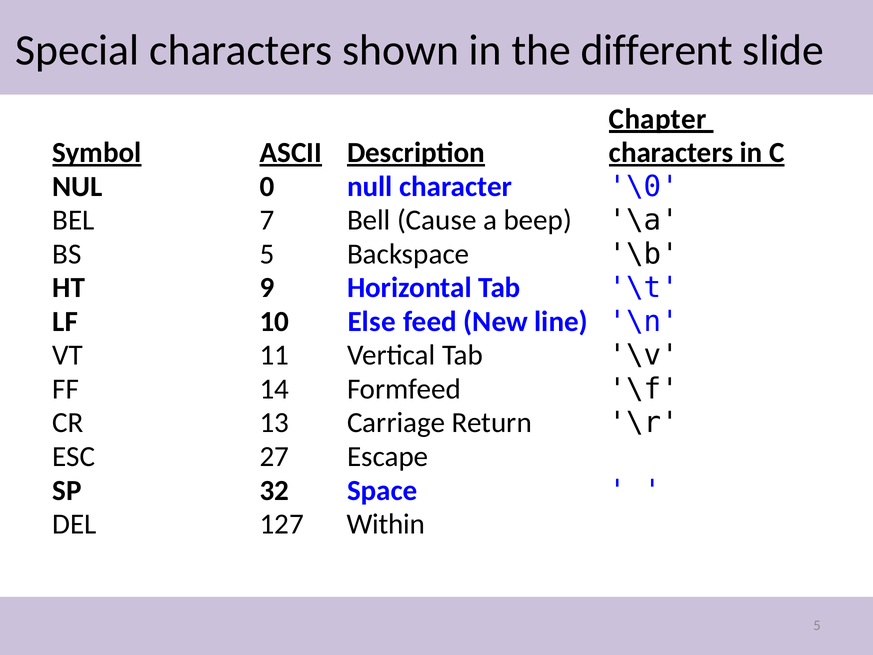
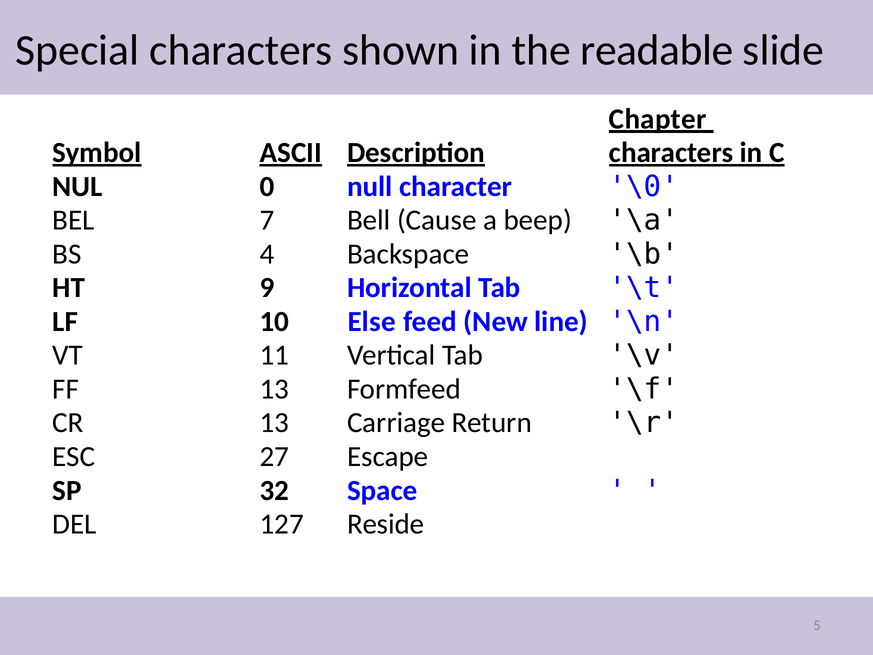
different: different -> readable
BS 5: 5 -> 4
FF 14: 14 -> 13
Within: Within -> Reside
